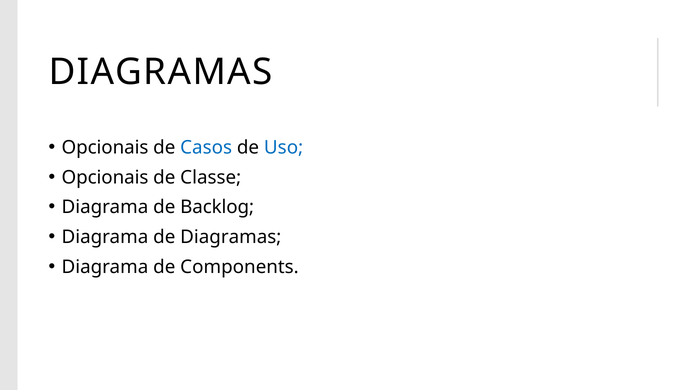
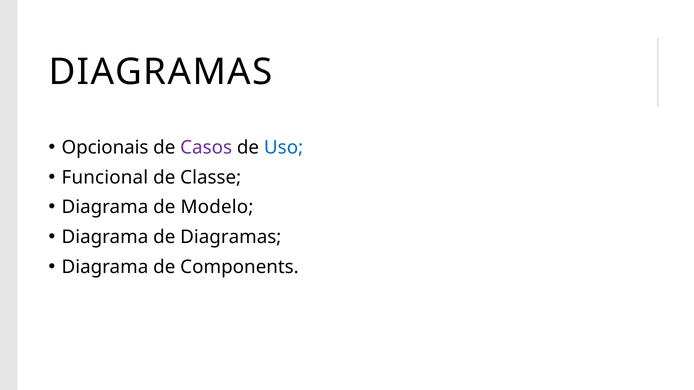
Casos colour: blue -> purple
Opcionais at (105, 178): Opcionais -> Funcional
Backlog: Backlog -> Modelo
